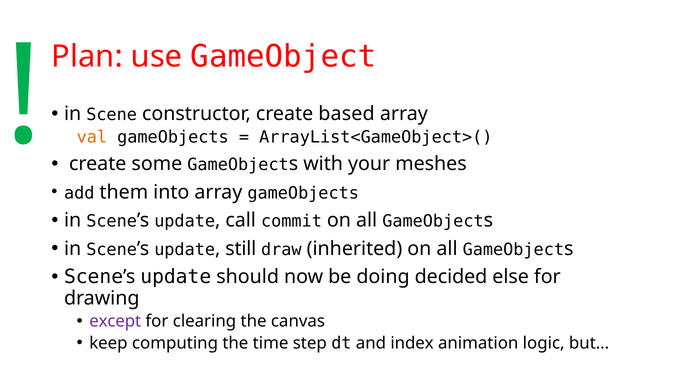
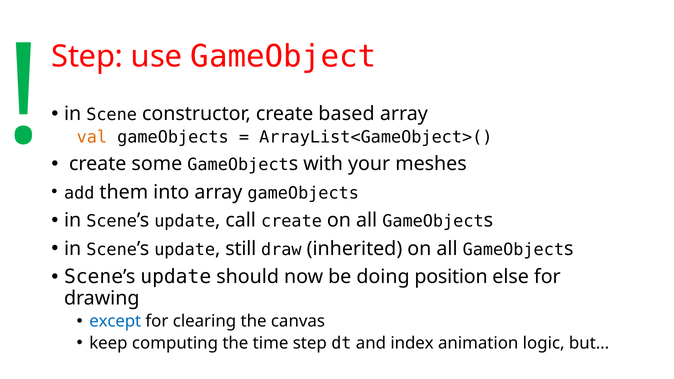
Plan at (87, 57): Plan -> Step
call commit: commit -> create
decided: decided -> position
except colour: purple -> blue
